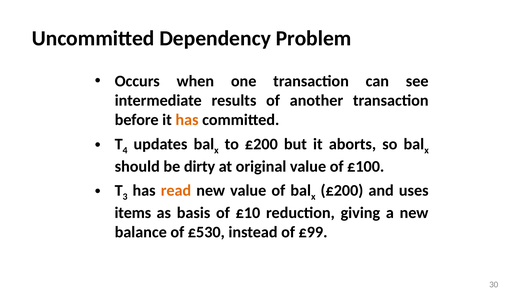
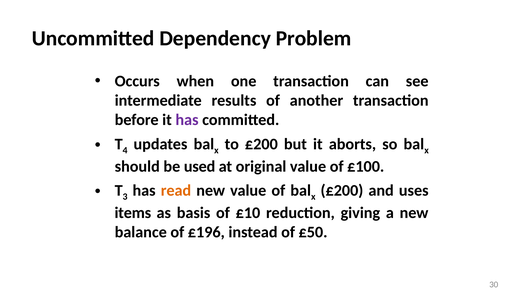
has at (187, 120) colour: orange -> purple
dirty: dirty -> used
£530: £530 -> £196
£99: £99 -> £50
